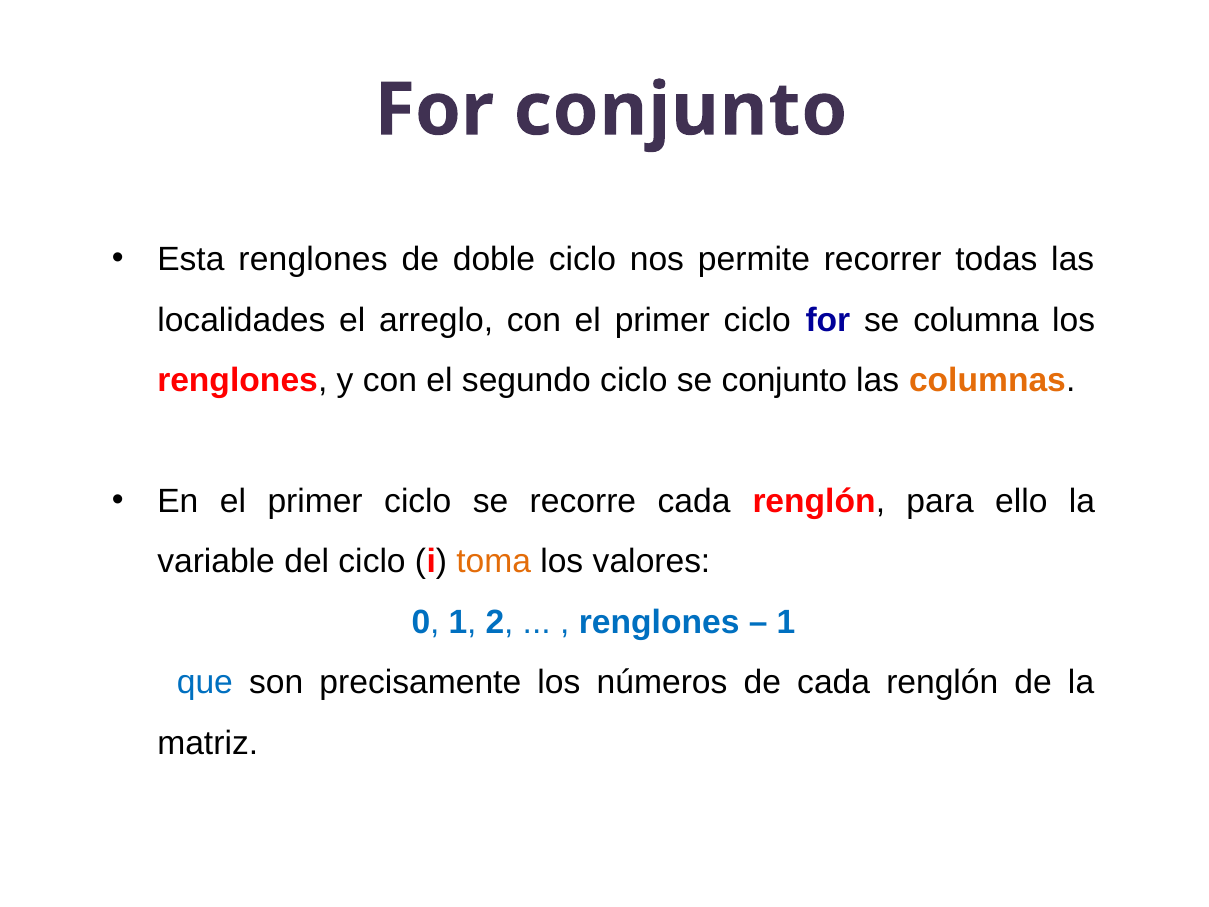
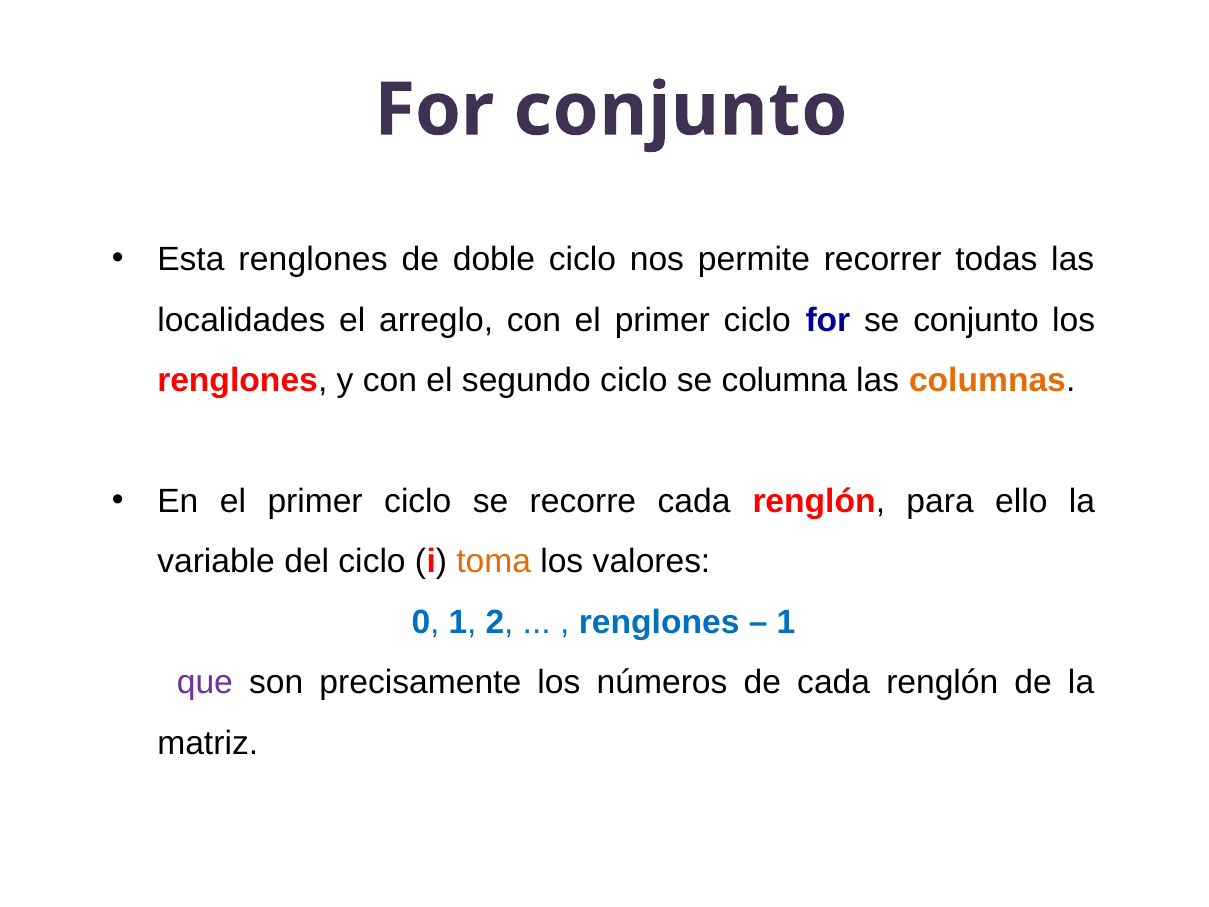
se columna: columna -> conjunto
se conjunto: conjunto -> columna
que colour: blue -> purple
